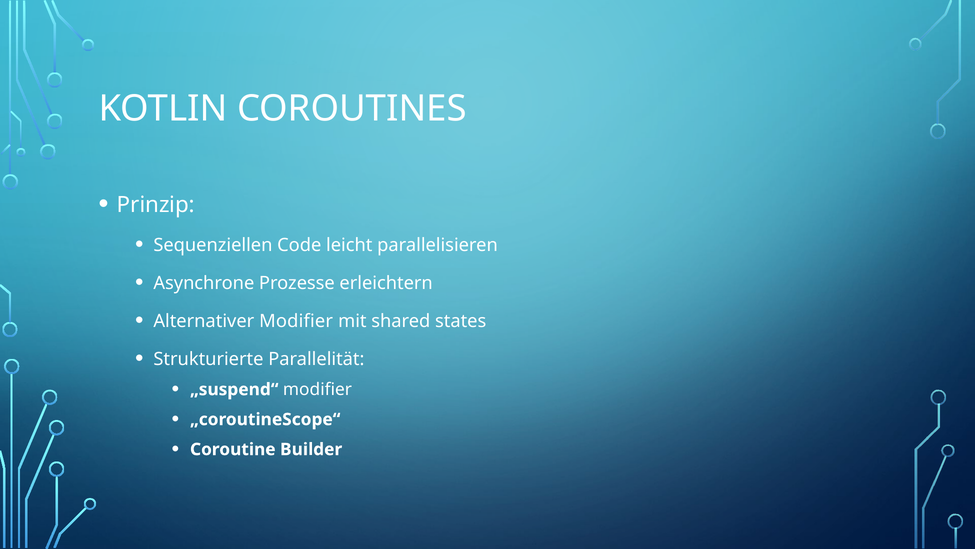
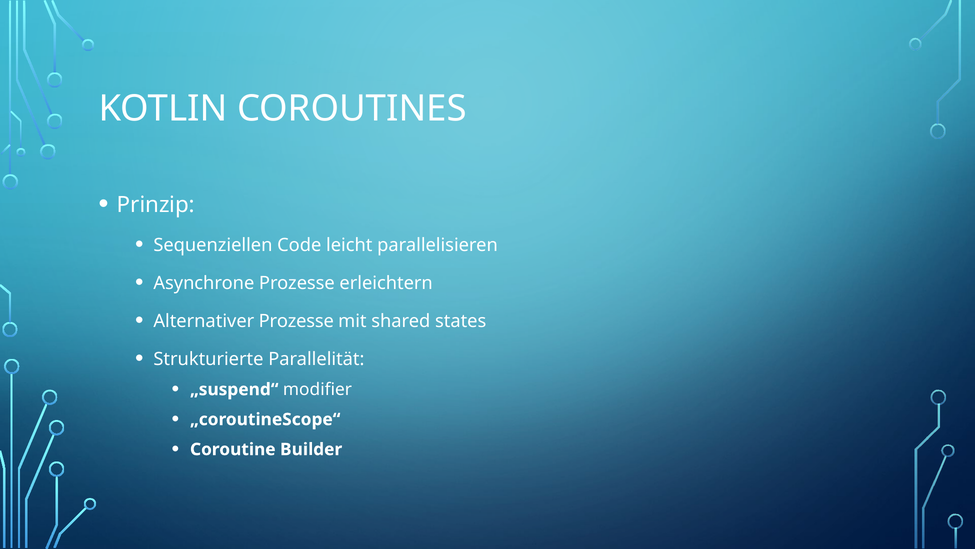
Alternativer Modifier: Modifier -> Prozesse
